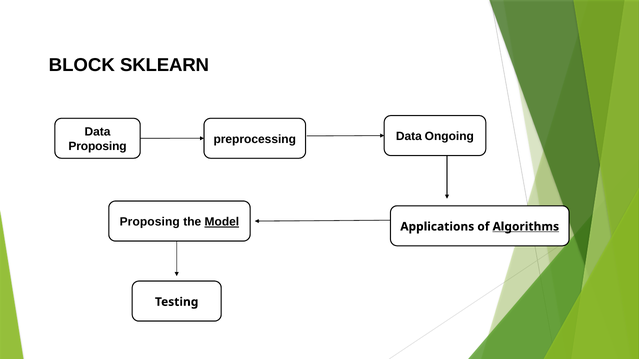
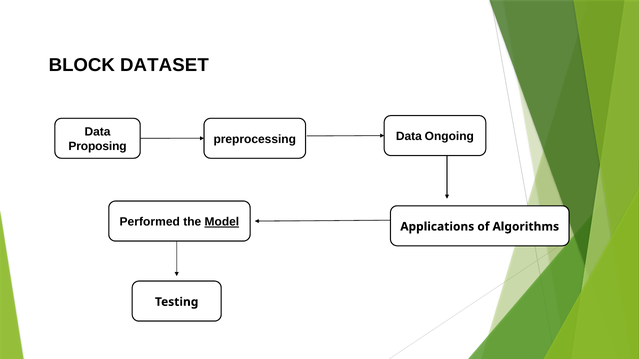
SKLEARN: SKLEARN -> DATASET
Proposing at (150, 222): Proposing -> Performed
Algorithms underline: present -> none
